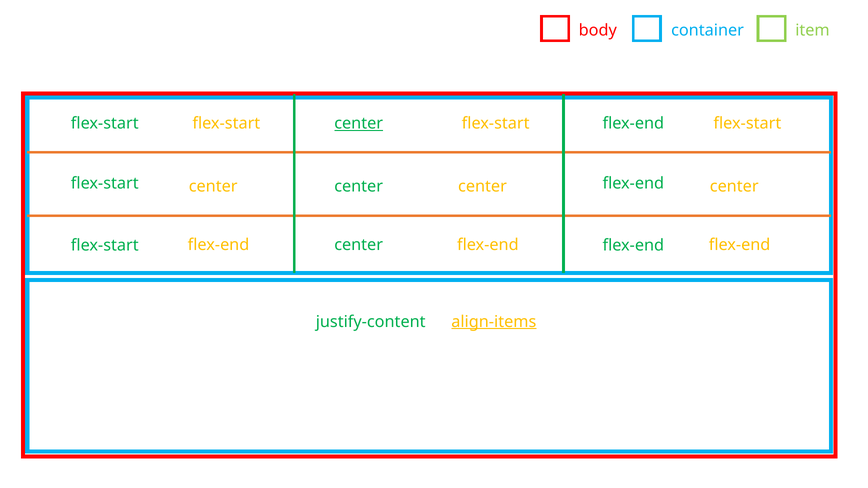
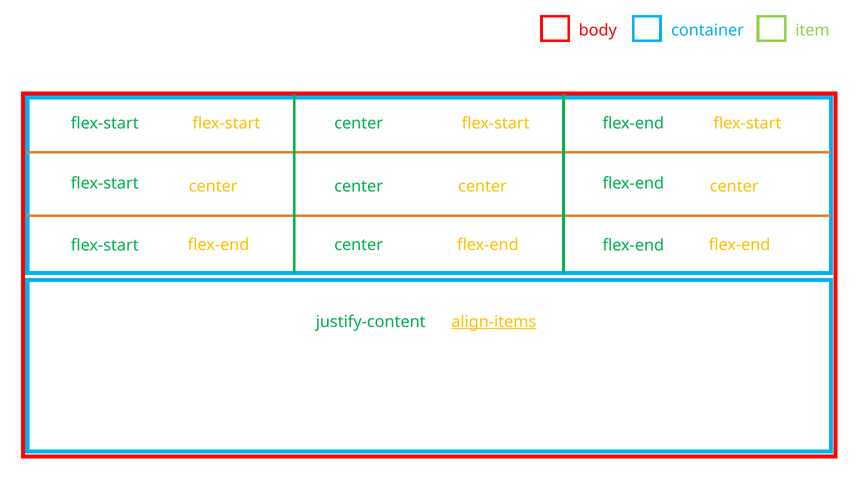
center at (359, 123) underline: present -> none
